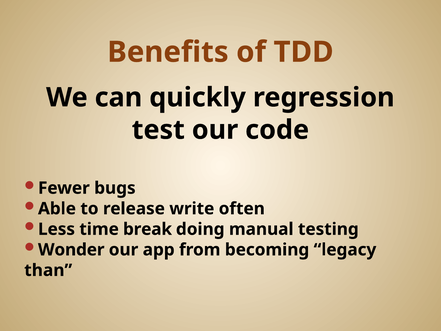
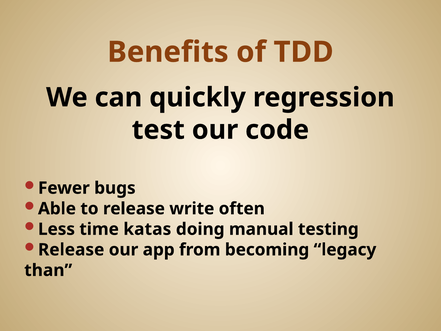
break: break -> katas
Wonder at (71, 250): Wonder -> Release
